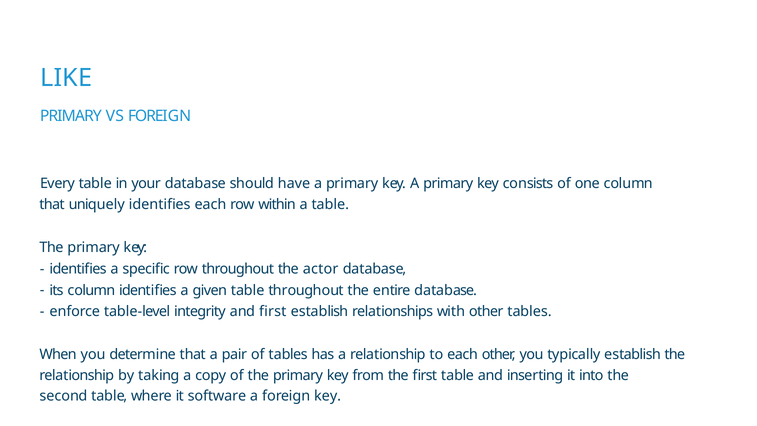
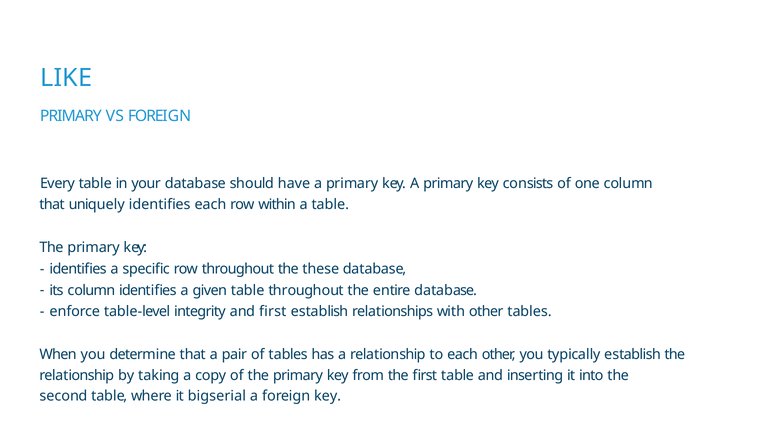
actor: actor -> these
software: software -> bigserial
